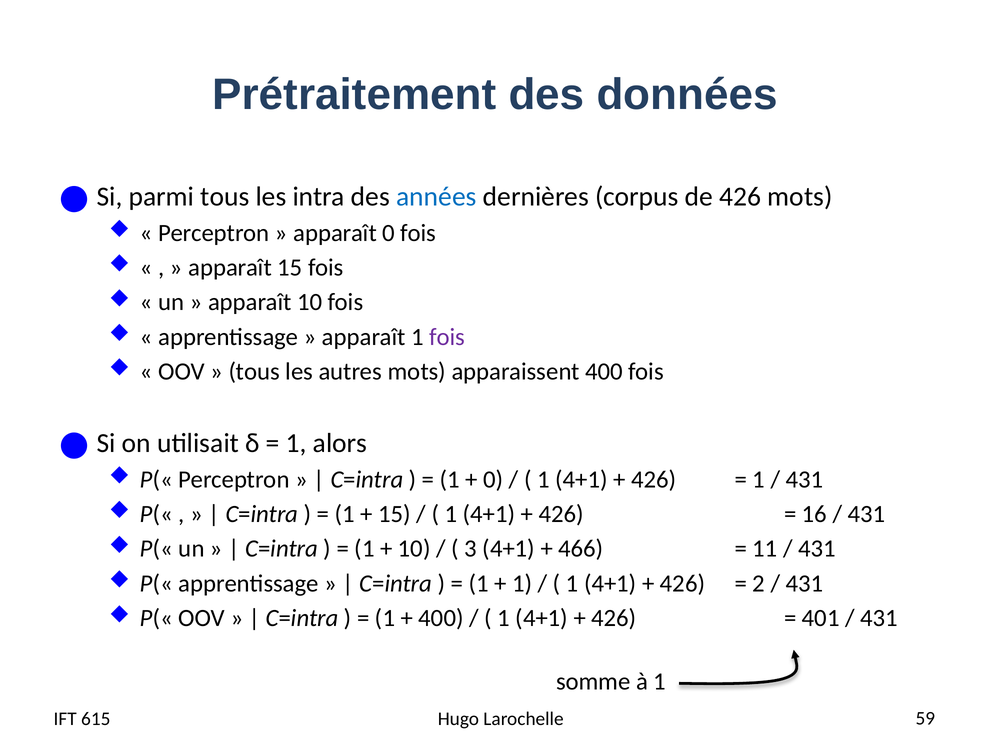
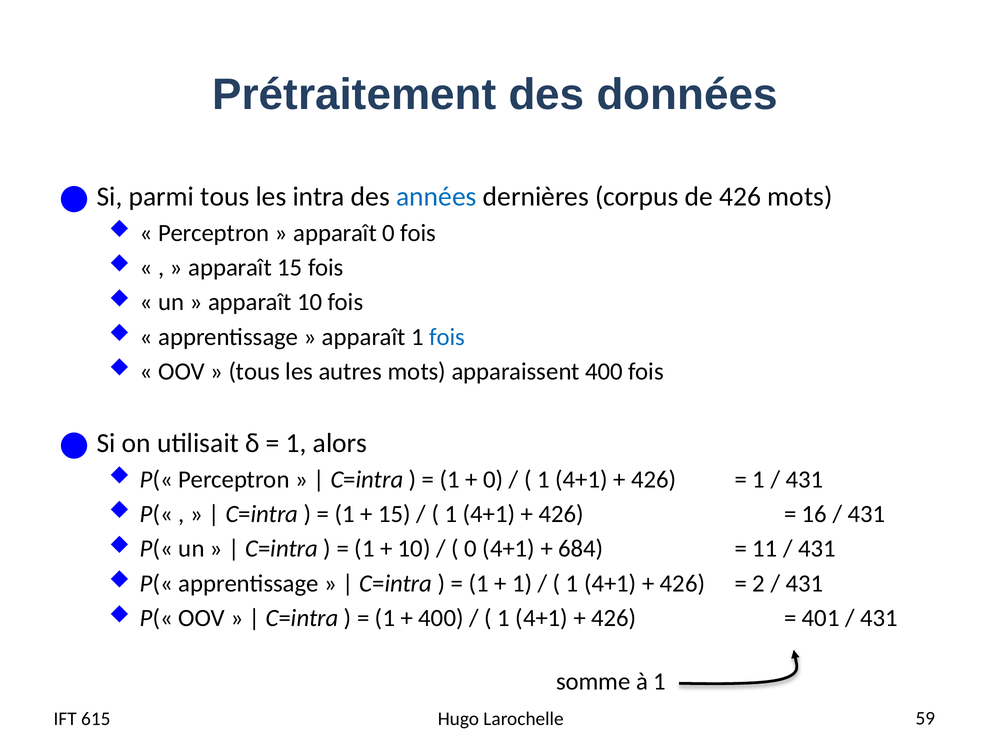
fois at (447, 337) colour: purple -> blue
3 at (471, 549): 3 -> 0
466: 466 -> 684
